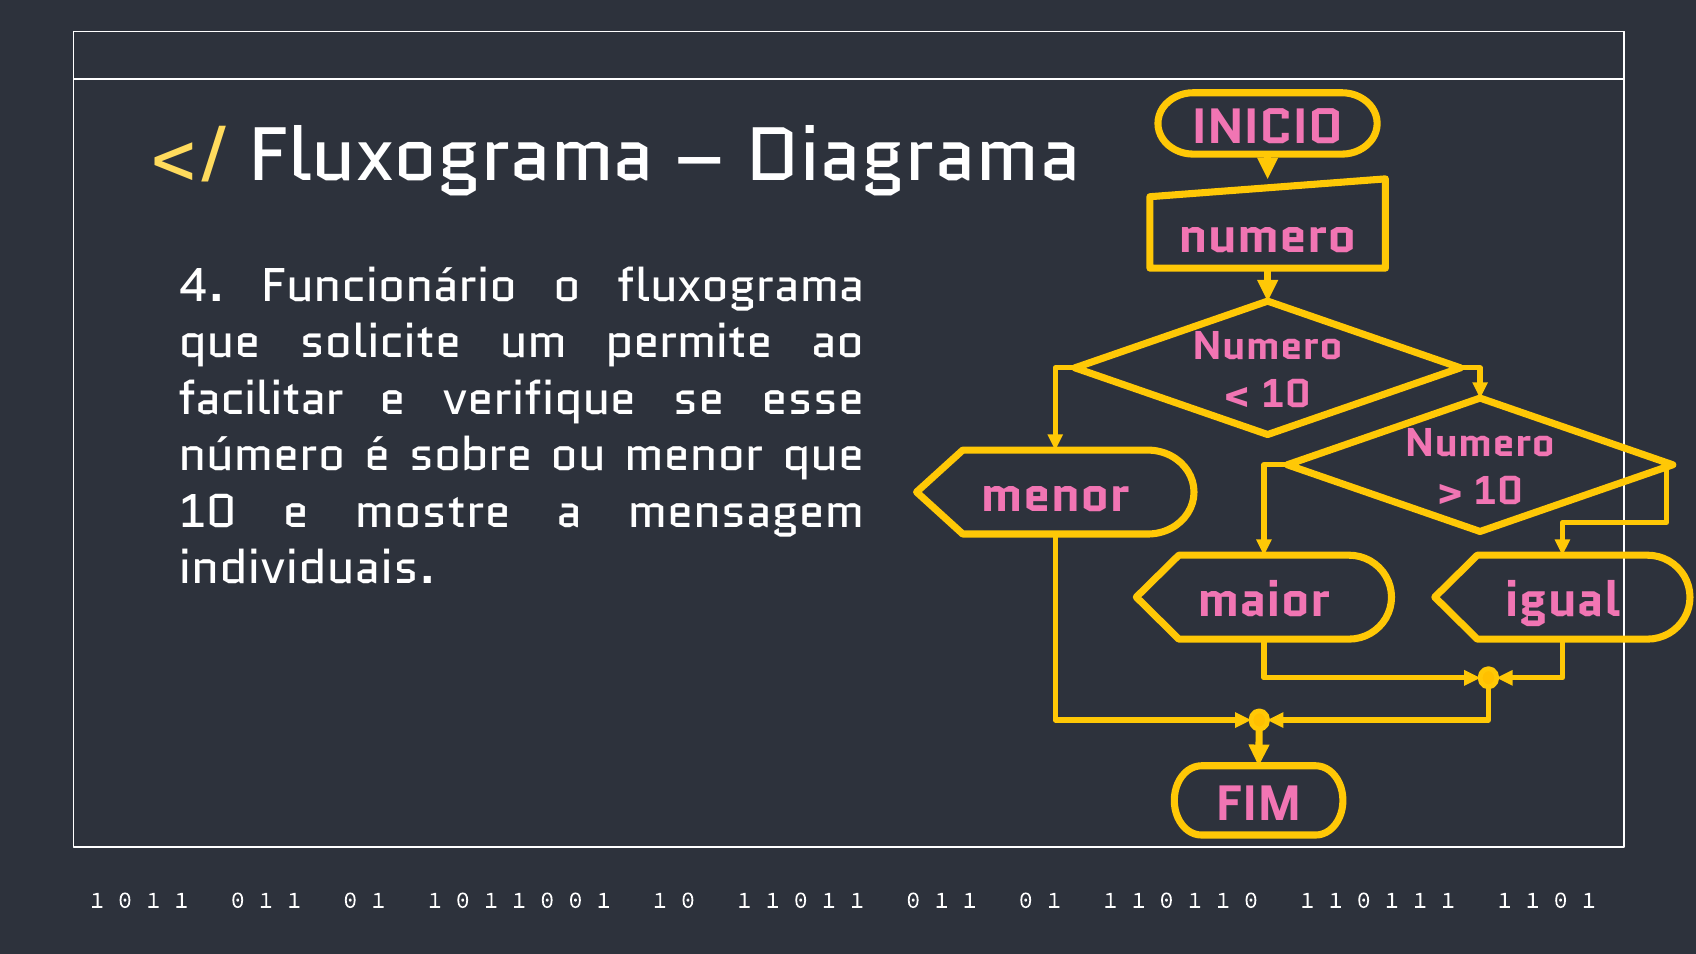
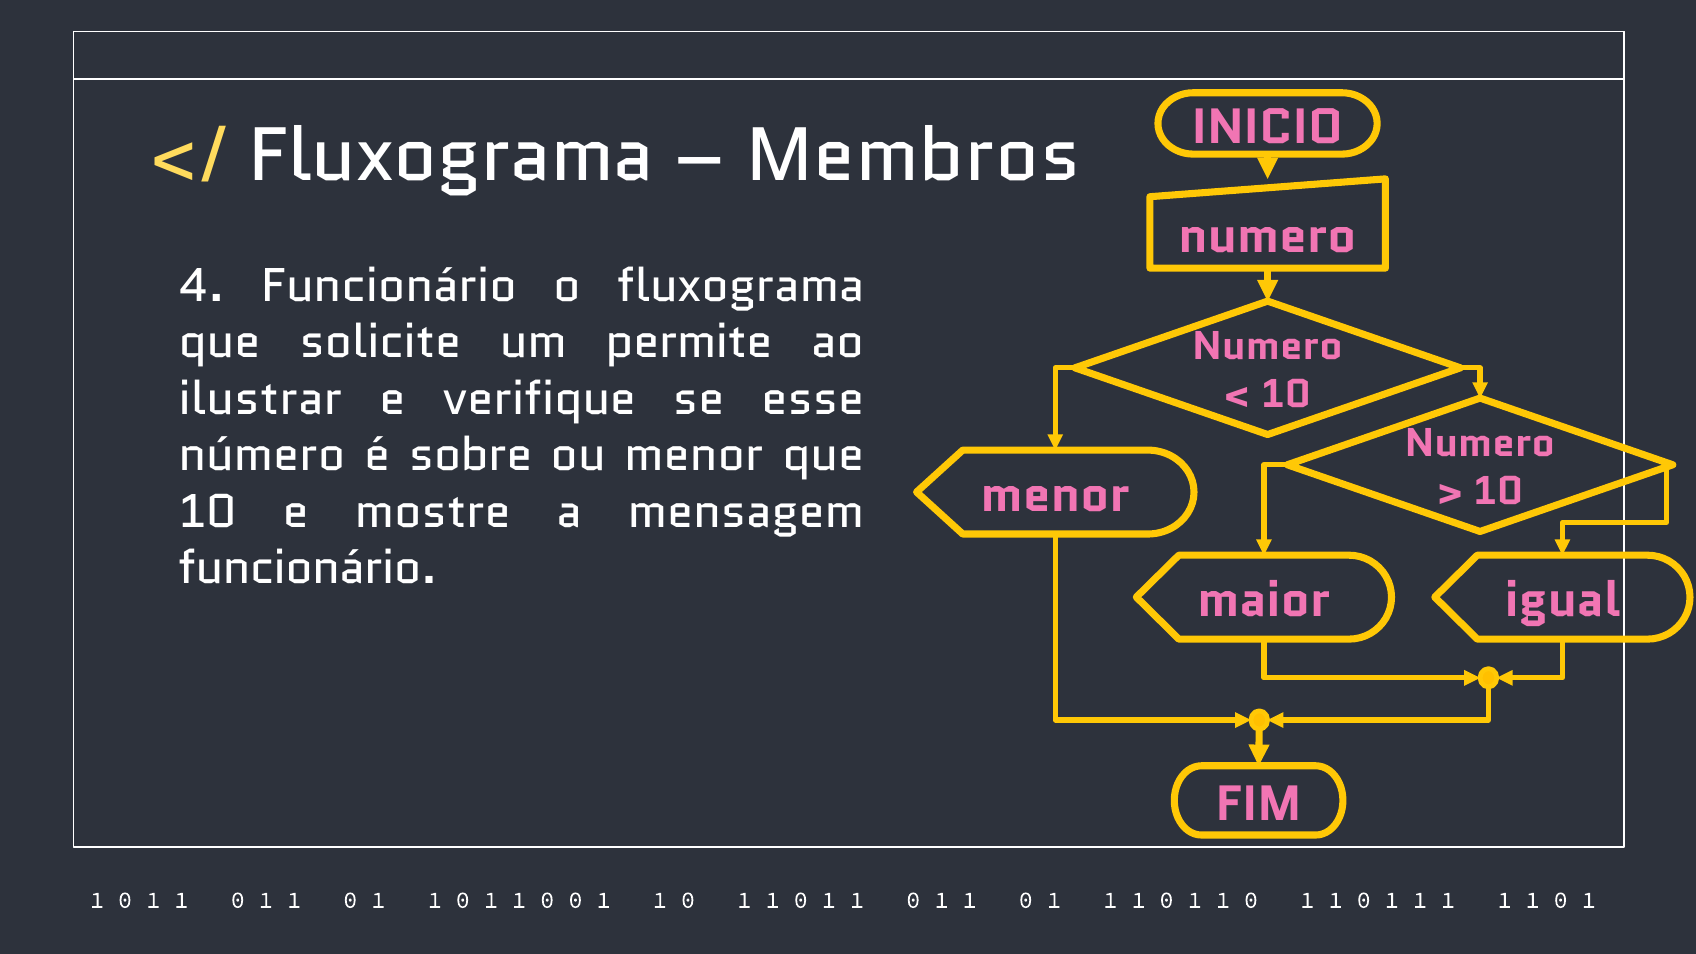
Diagrama: Diagrama -> Membros
facilitar: facilitar -> ilustrar
individuais at (307, 568): individuais -> funcionário
